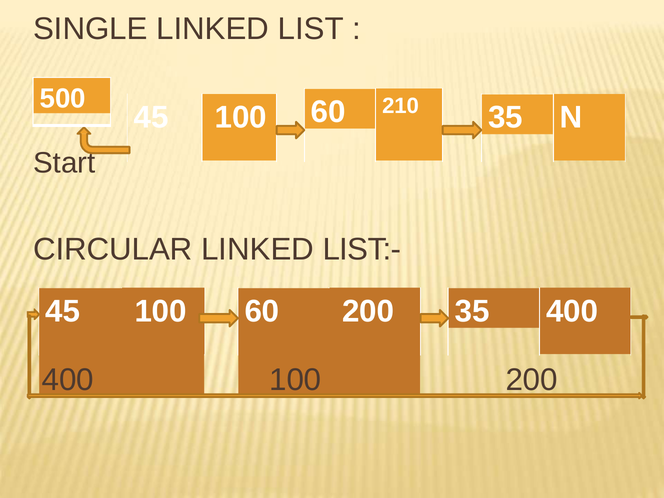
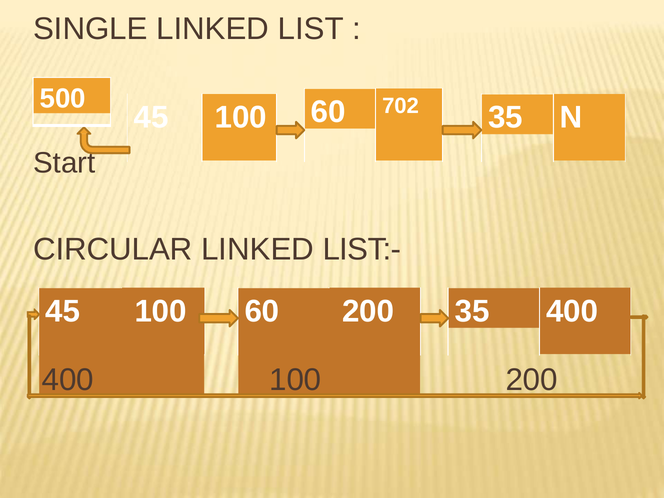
210: 210 -> 702
